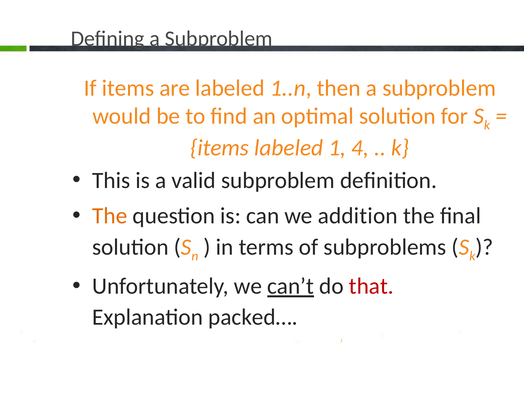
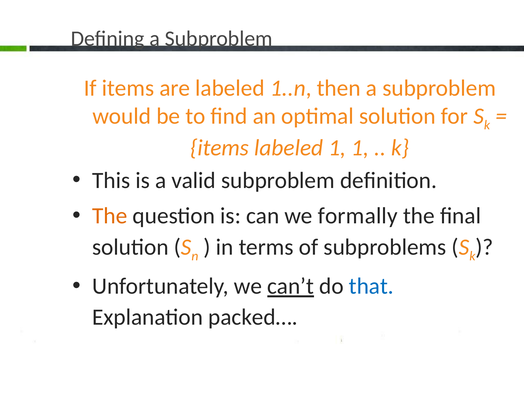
1 4: 4 -> 1
addition: addition -> formally
that colour: red -> blue
